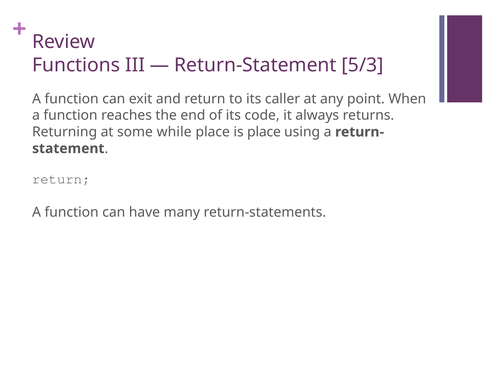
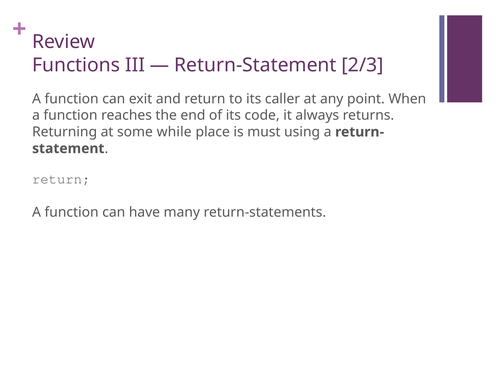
5/3: 5/3 -> 2/3
is place: place -> must
